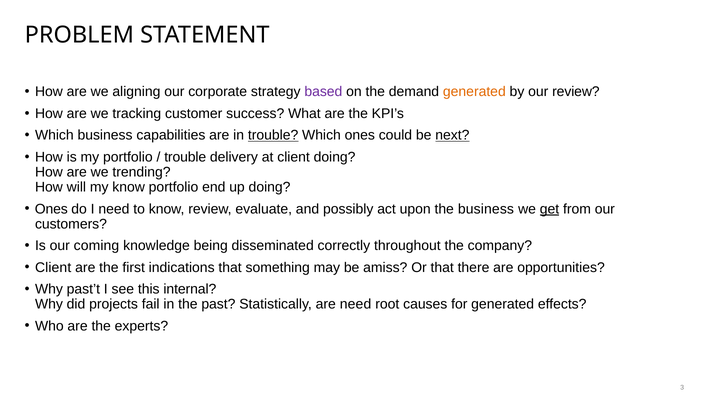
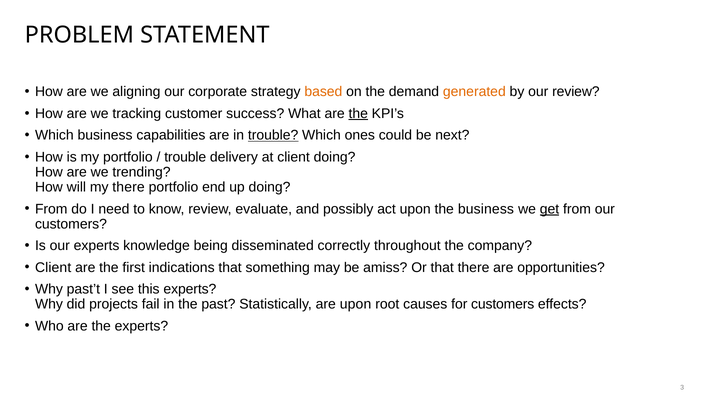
based colour: purple -> orange
the at (358, 114) underline: none -> present
next underline: present -> none
my know: know -> there
Ones at (51, 209): Ones -> From
our coming: coming -> experts
this internal: internal -> experts
are need: need -> upon
for generated: generated -> customers
